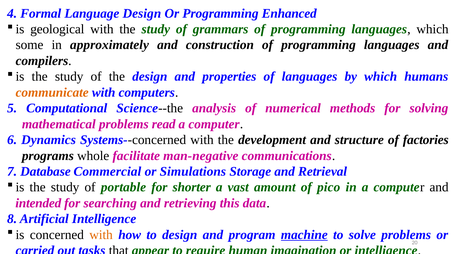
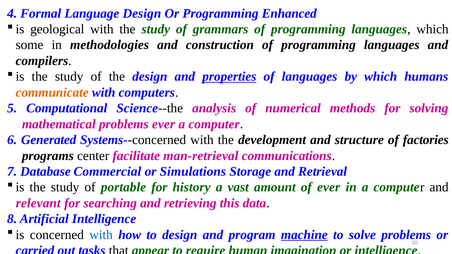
approximately: approximately -> methodologies
properties underline: none -> present
problems read: read -> ever
Dynamics: Dynamics -> Generated
whole: whole -> center
man-negative: man-negative -> man-retrieval
shorter: shorter -> history
of pico: pico -> ever
intended: intended -> relevant
with at (101, 235) colour: orange -> blue
